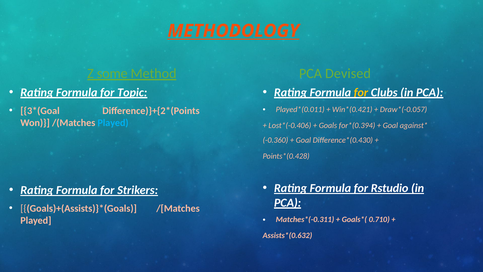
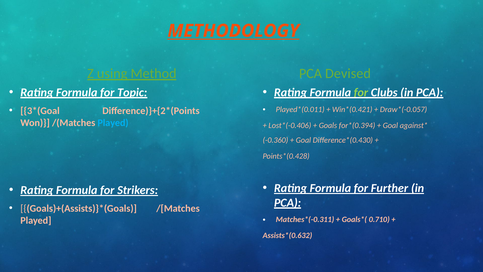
some: some -> using
for at (361, 92) colour: yellow -> light green
Rstudio: Rstudio -> Further
